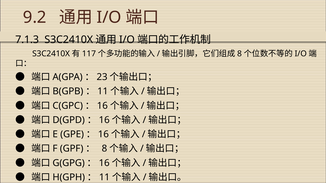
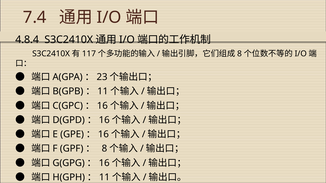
9.2: 9.2 -> 7.4
7.1.3: 7.1.3 -> 4.8.4
